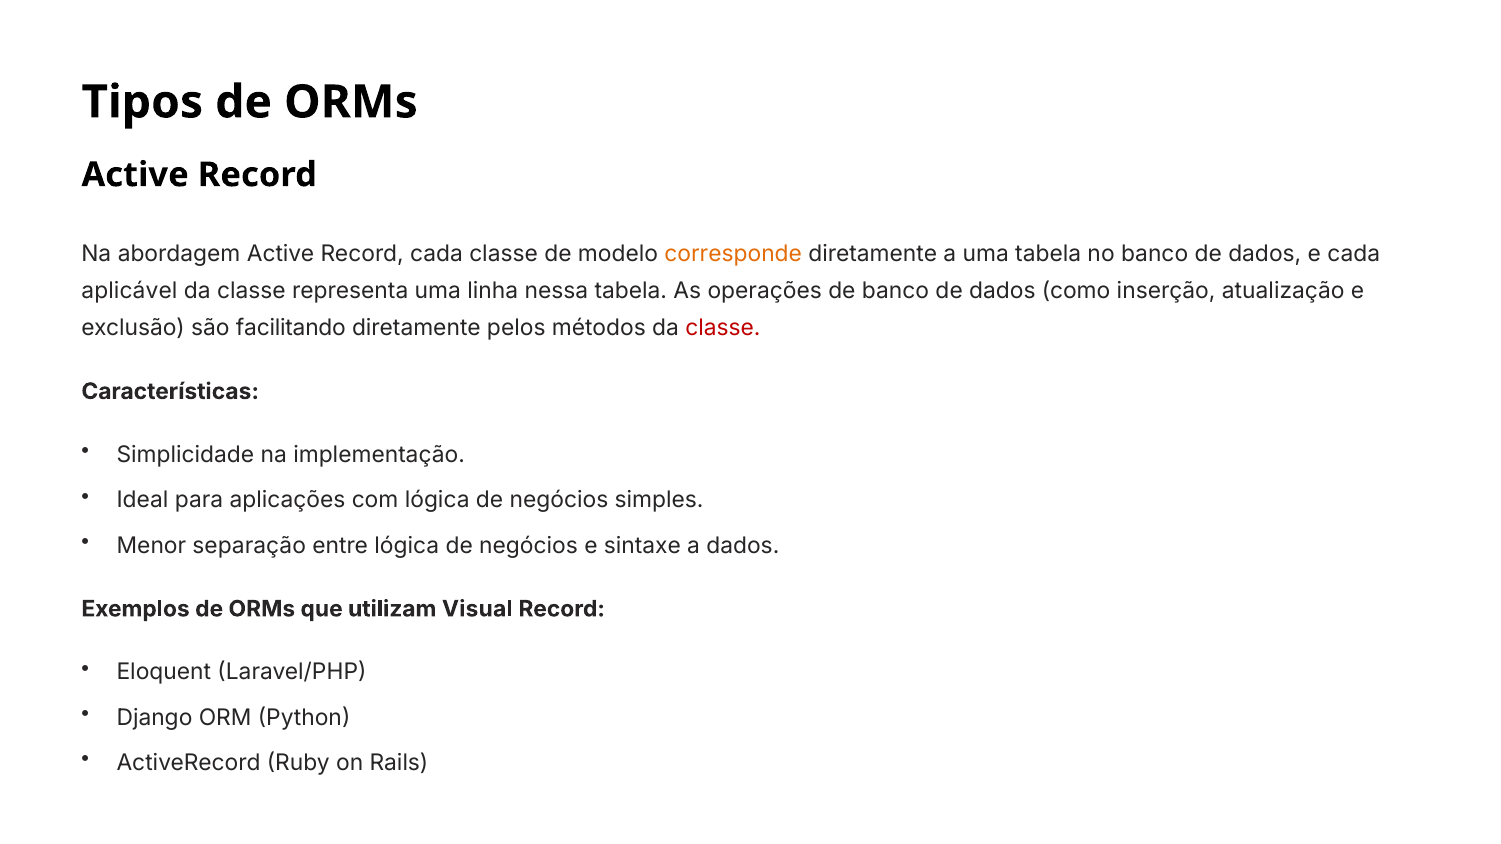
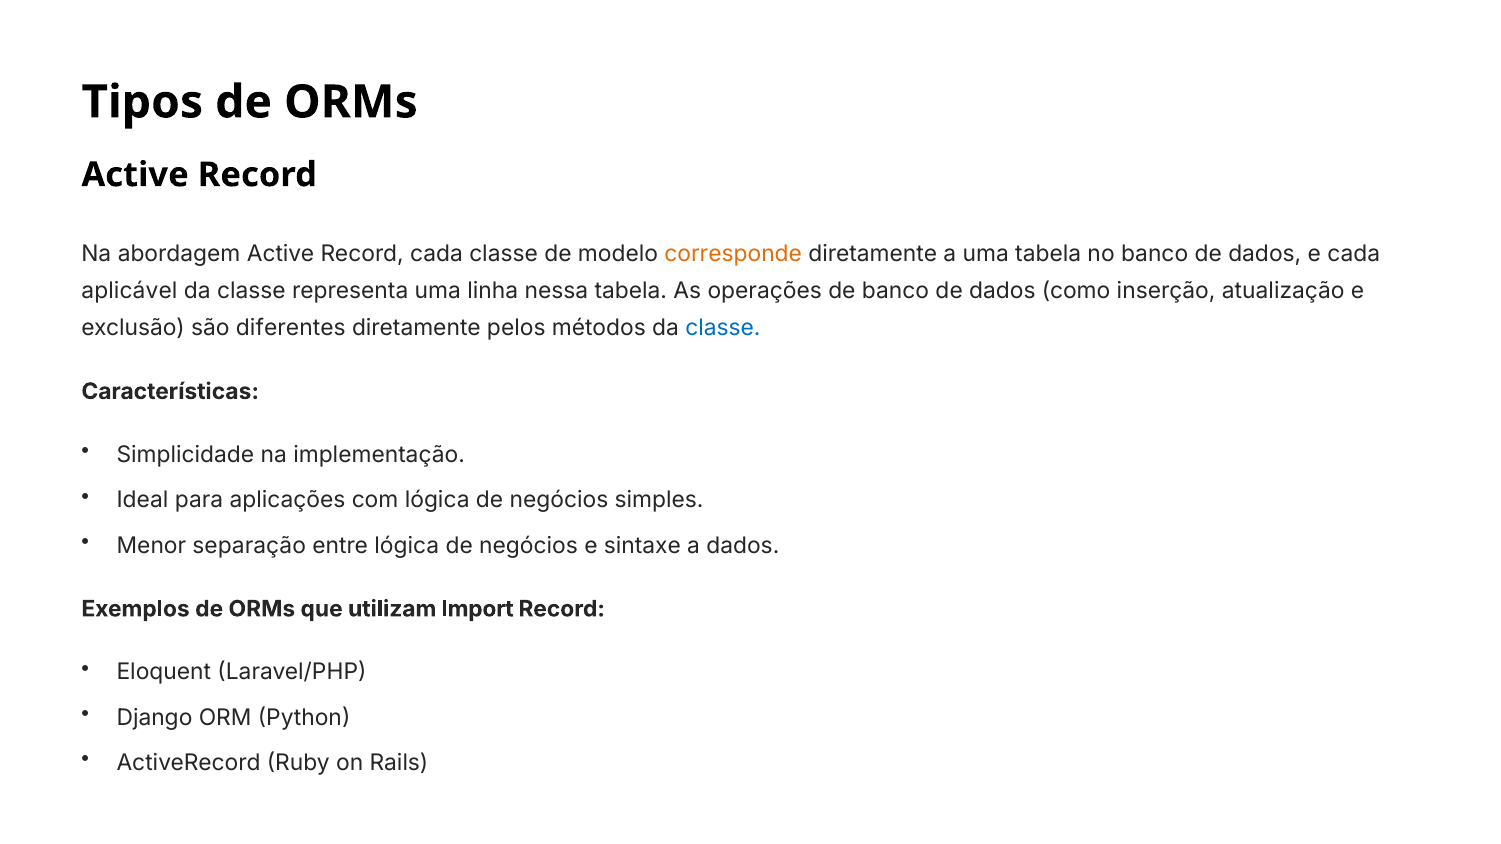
facilitando: facilitando -> diferentes
classe at (723, 328) colour: red -> blue
Visual: Visual -> Import
